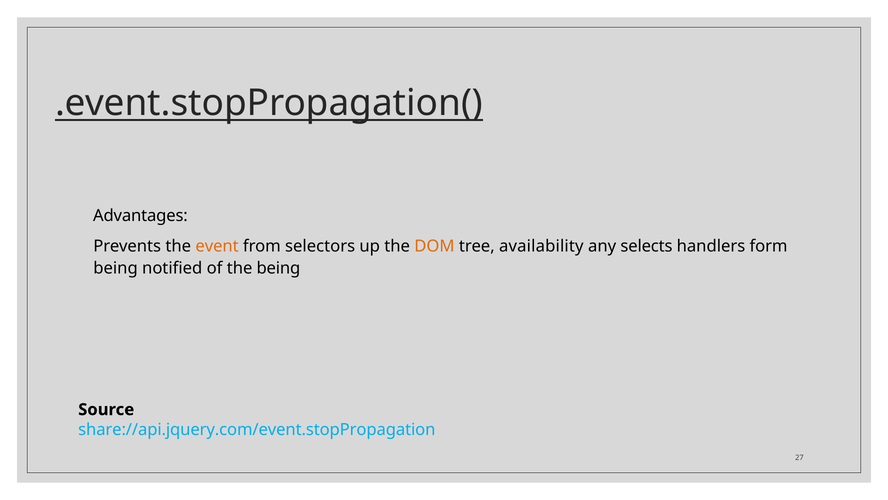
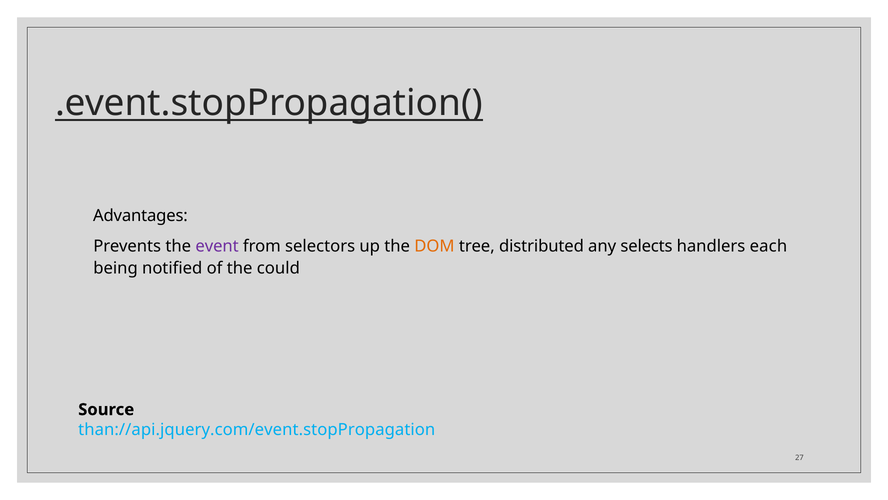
event colour: orange -> purple
availability: availability -> distributed
form: form -> each
the being: being -> could
share://api.jquery.com/event.stopPropagation: share://api.jquery.com/event.stopPropagation -> than://api.jquery.com/event.stopPropagation
